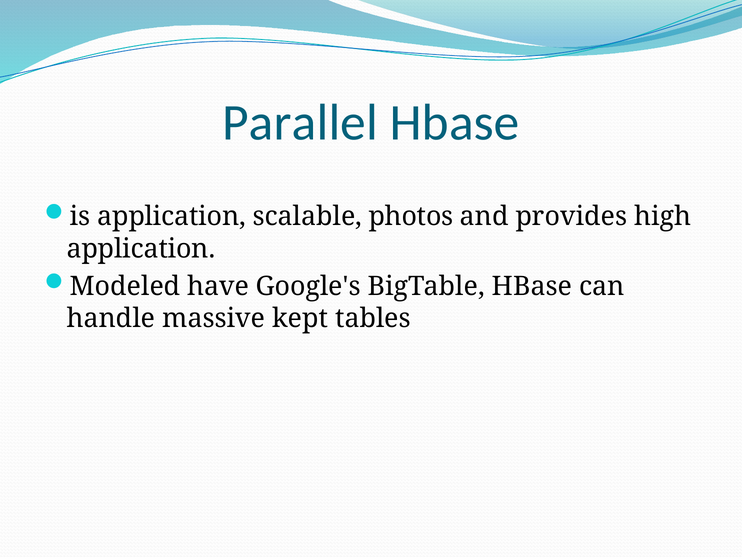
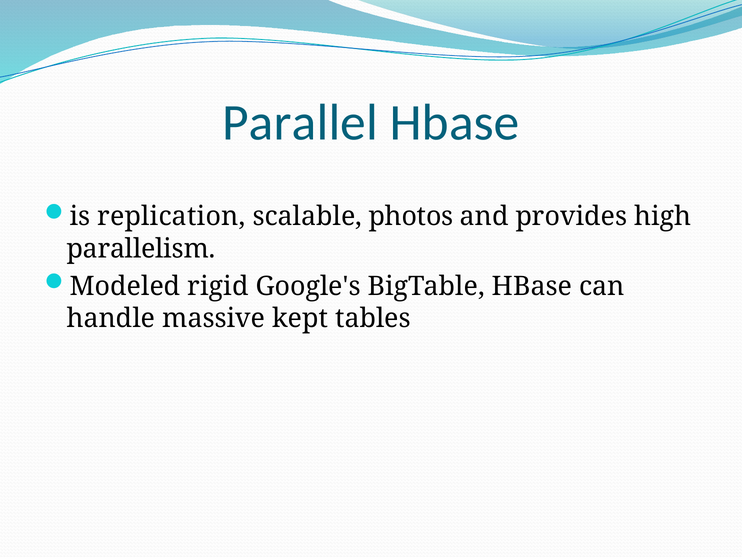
is application: application -> replication
application at (141, 248): application -> parallelism
have: have -> rigid
